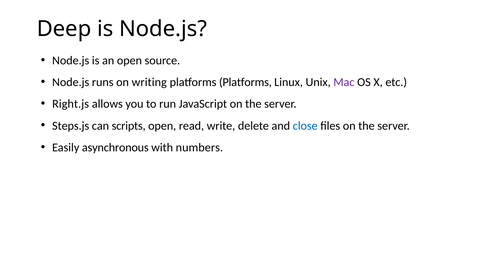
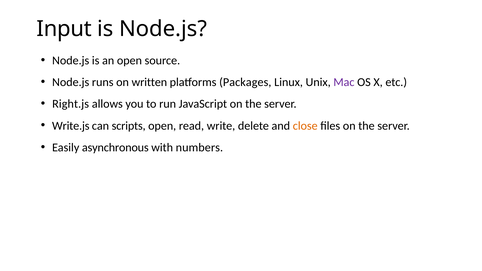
Deep: Deep -> Input
writing: writing -> written
platforms Platforms: Platforms -> Packages
Steps.js: Steps.js -> Write.js
close colour: blue -> orange
